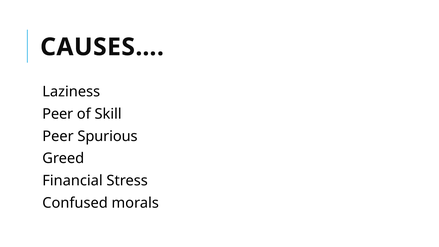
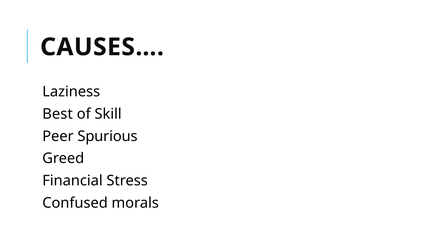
Peer at (58, 114): Peer -> Best
